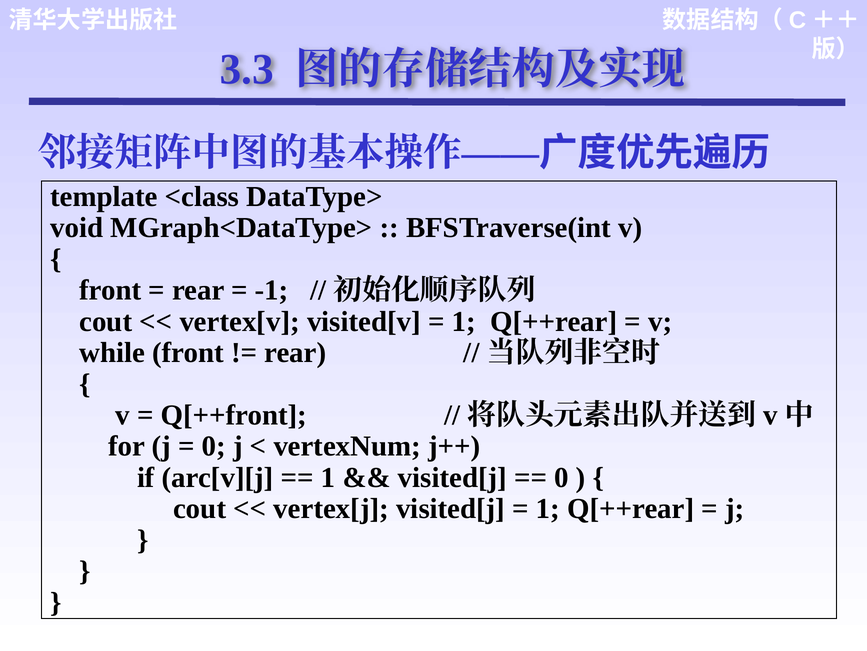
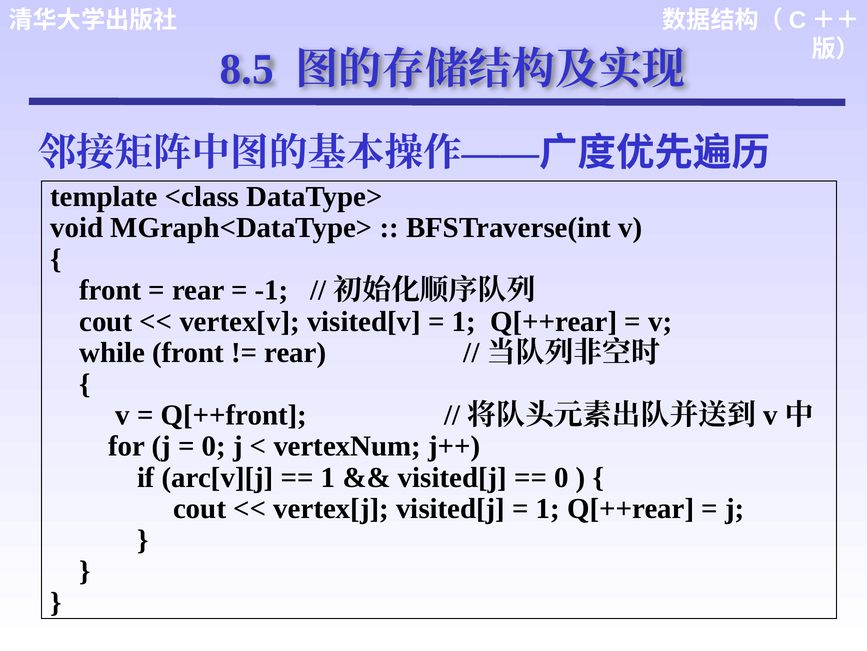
3.3: 3.3 -> 8.5
